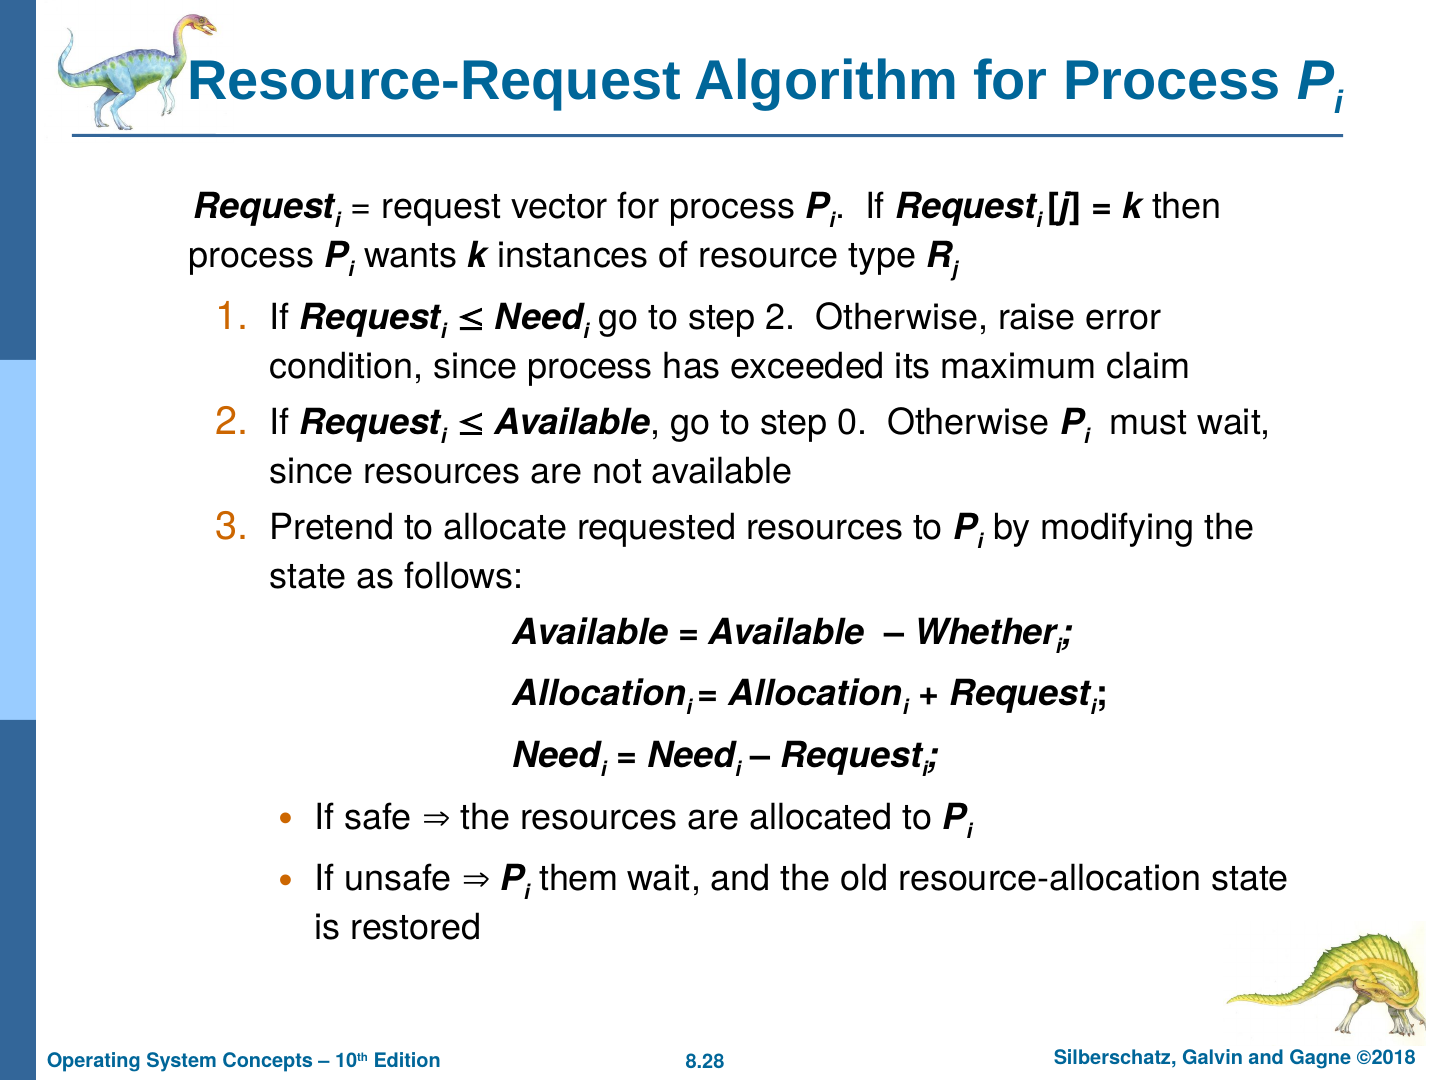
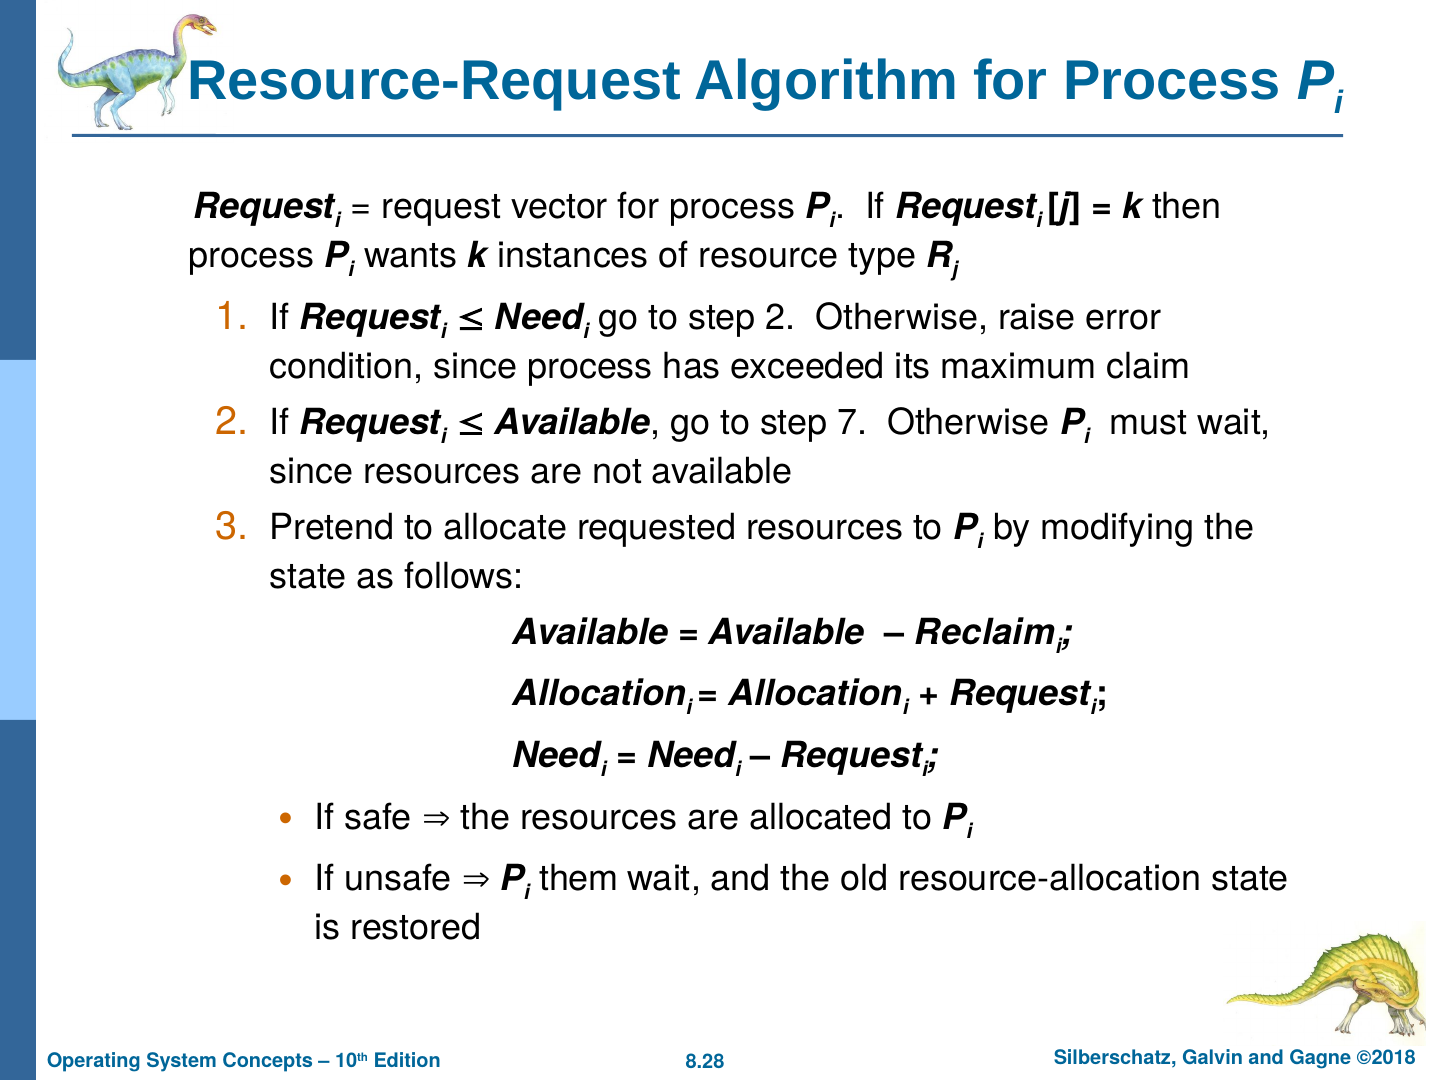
0: 0 -> 7
Whether: Whether -> Reclaim
